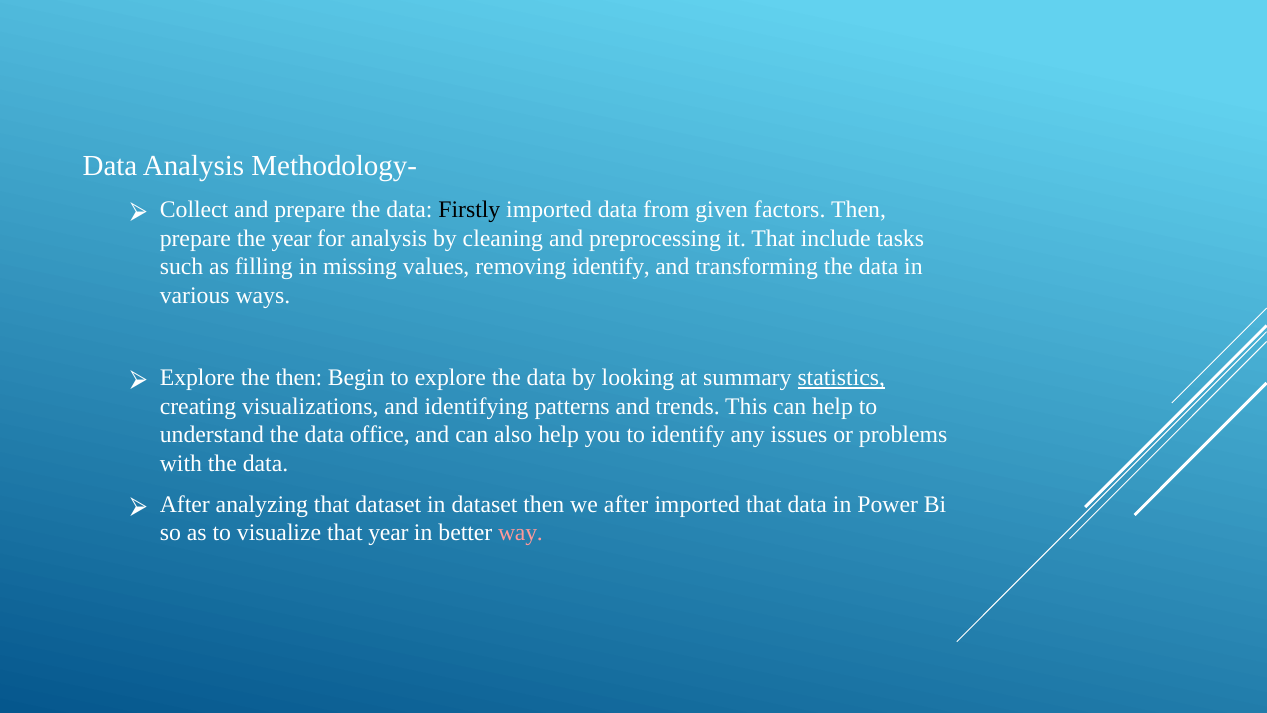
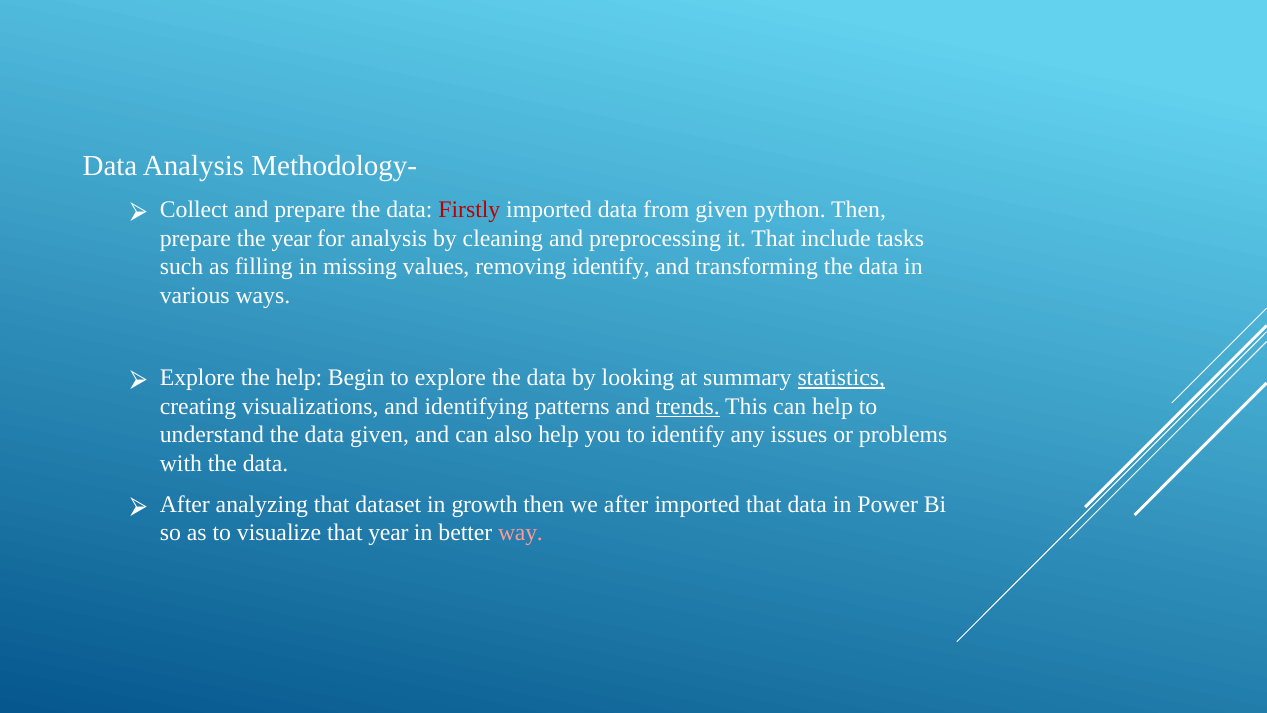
Firstly colour: black -> red
factors: factors -> python
the then: then -> help
trends underline: none -> present
data office: office -> given
in dataset: dataset -> growth
